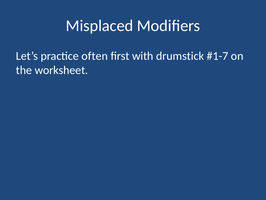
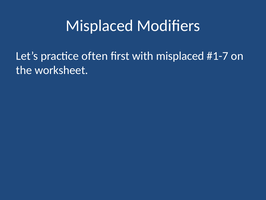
with drumstick: drumstick -> misplaced
